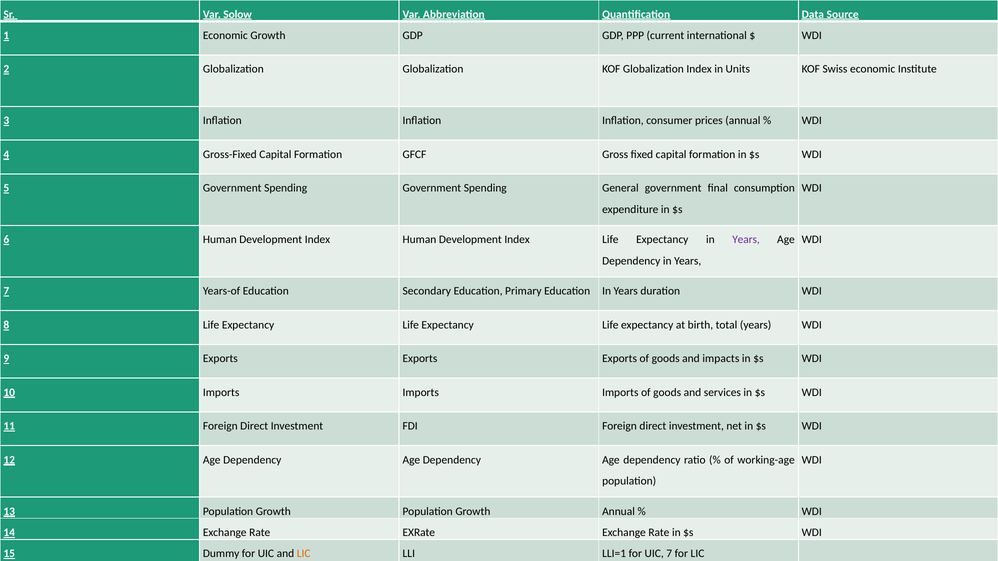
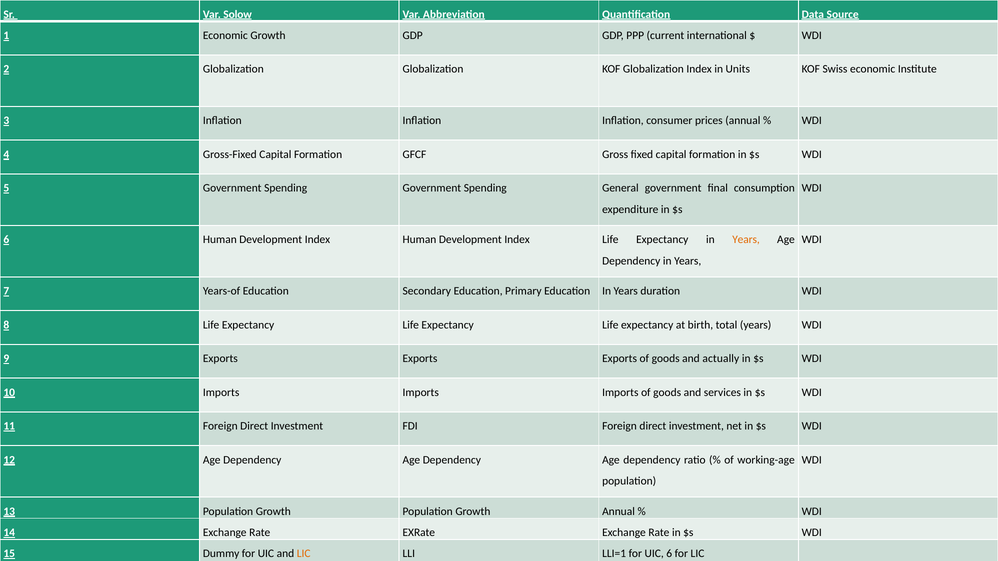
Years at (746, 240) colour: purple -> orange
impacts: impacts -> actually
UIC 7: 7 -> 6
